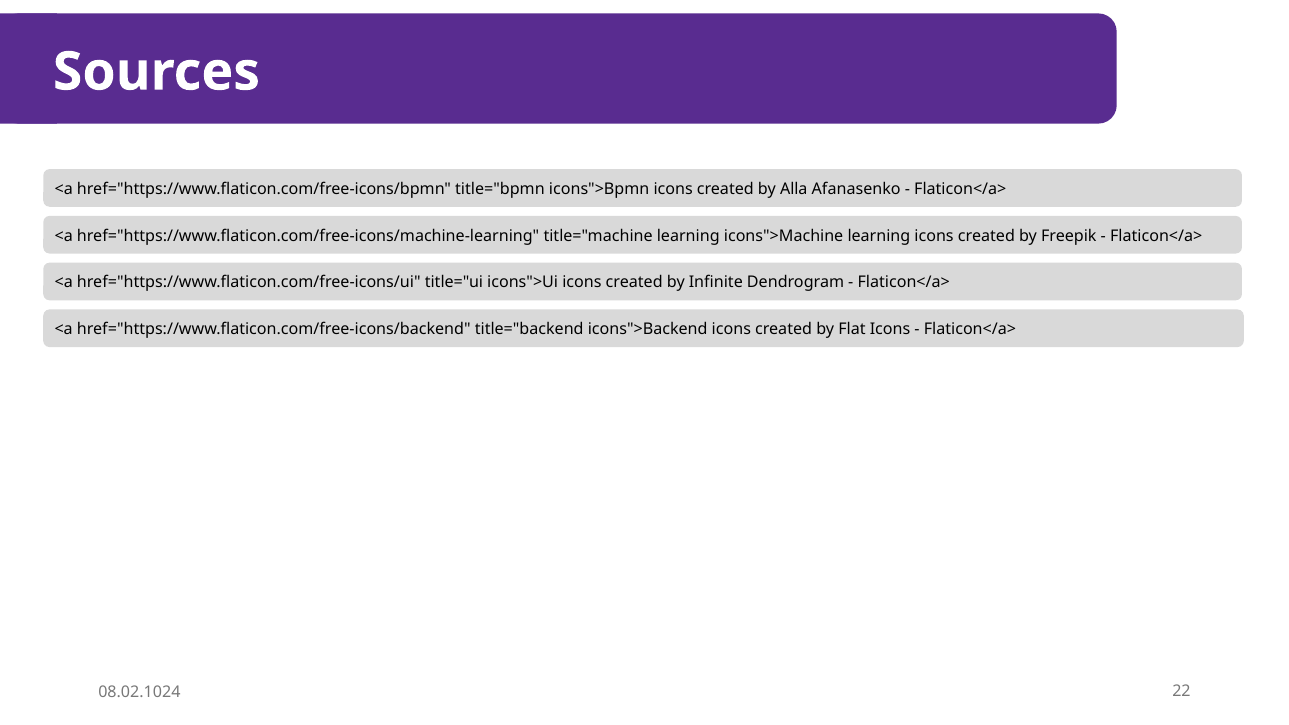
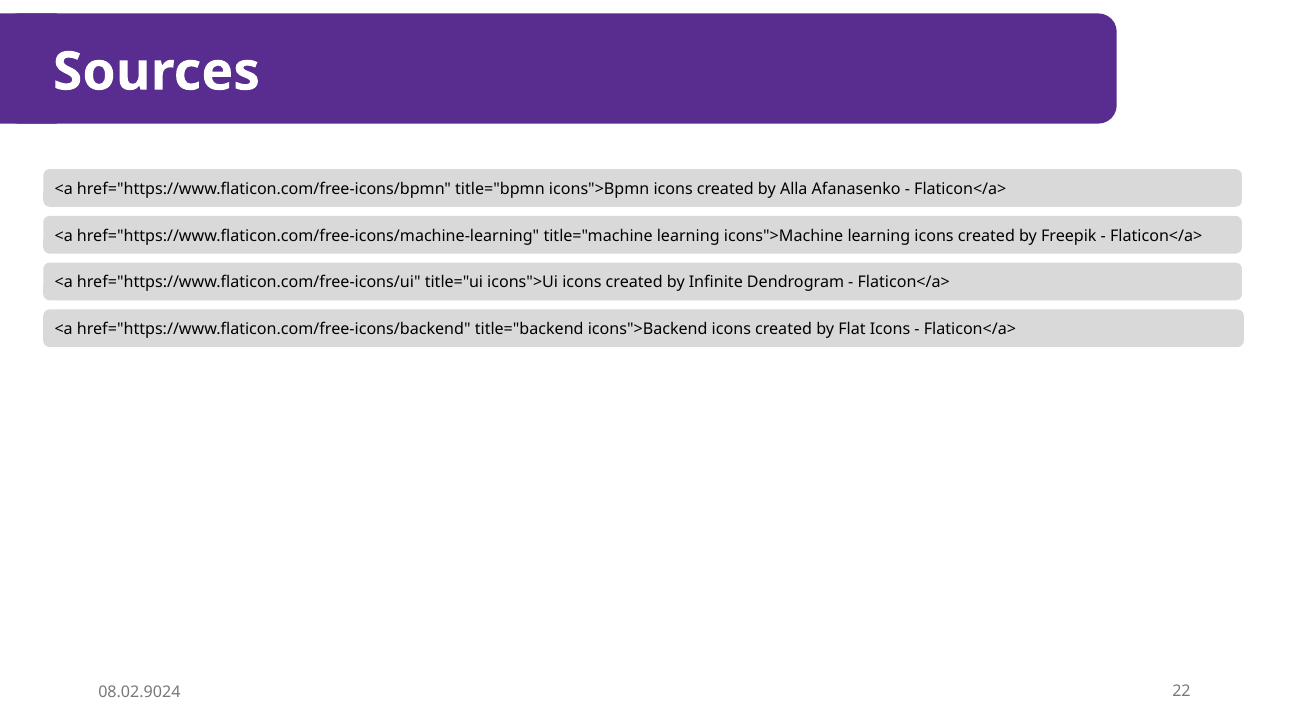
08.02.1024: 08.02.1024 -> 08.02.9024
